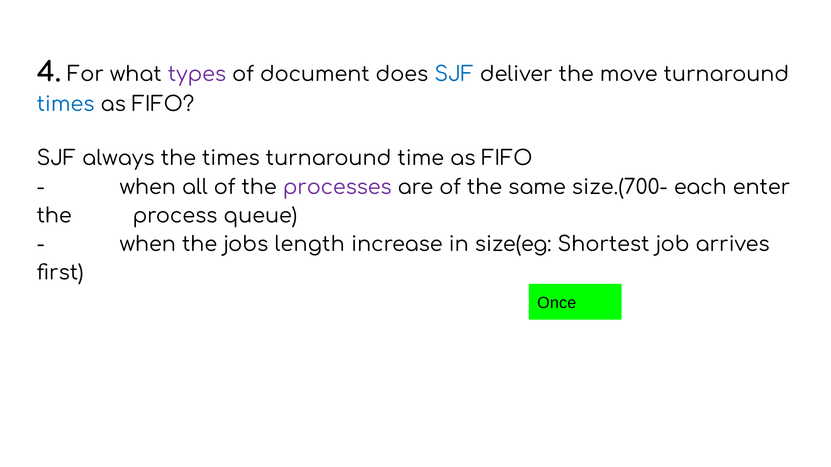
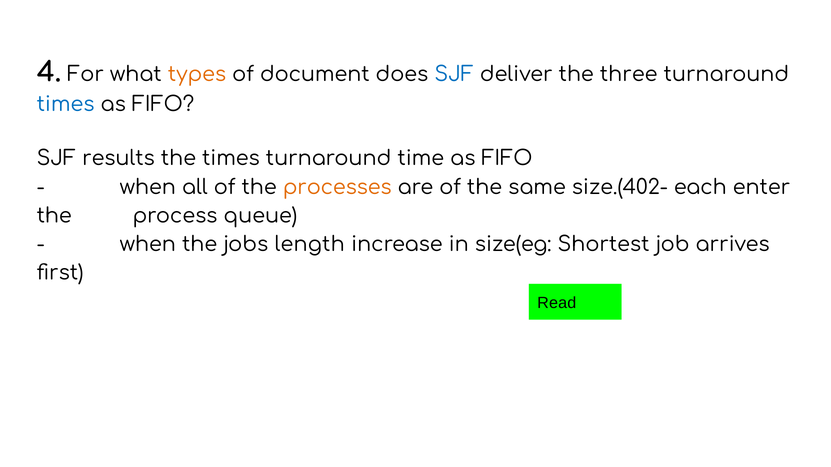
types colour: purple -> orange
move: move -> three
always: always -> results
processes colour: purple -> orange
size.(700-: size.(700- -> size.(402-
Once: Once -> Read
